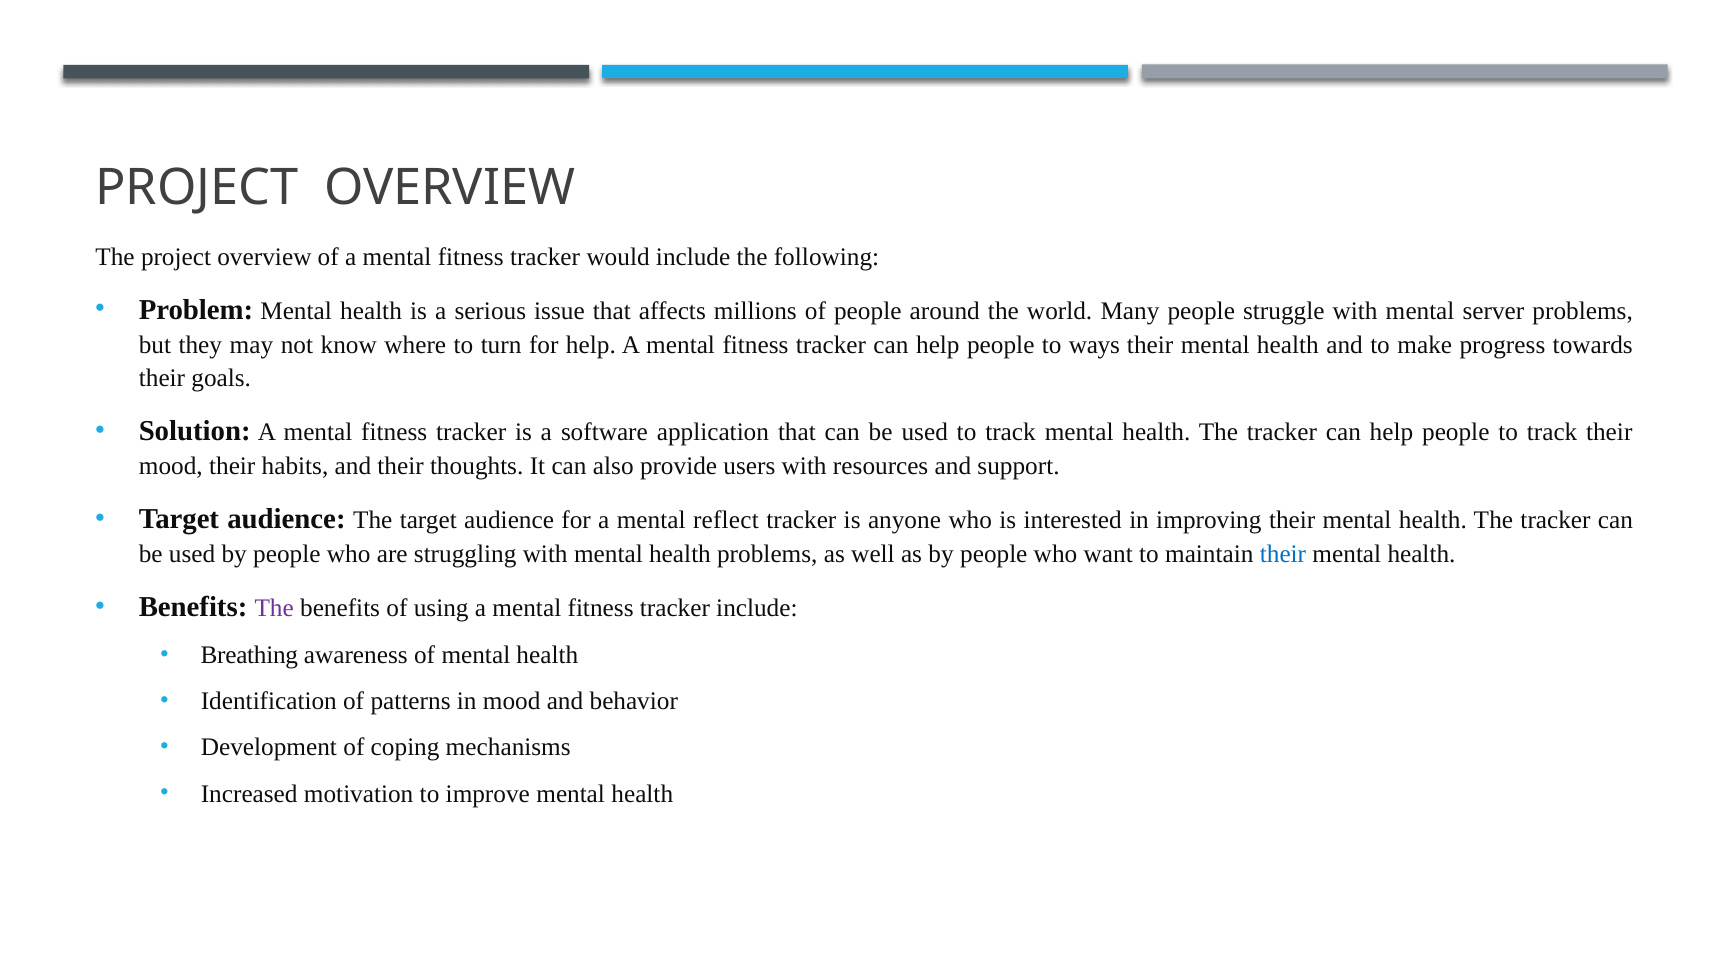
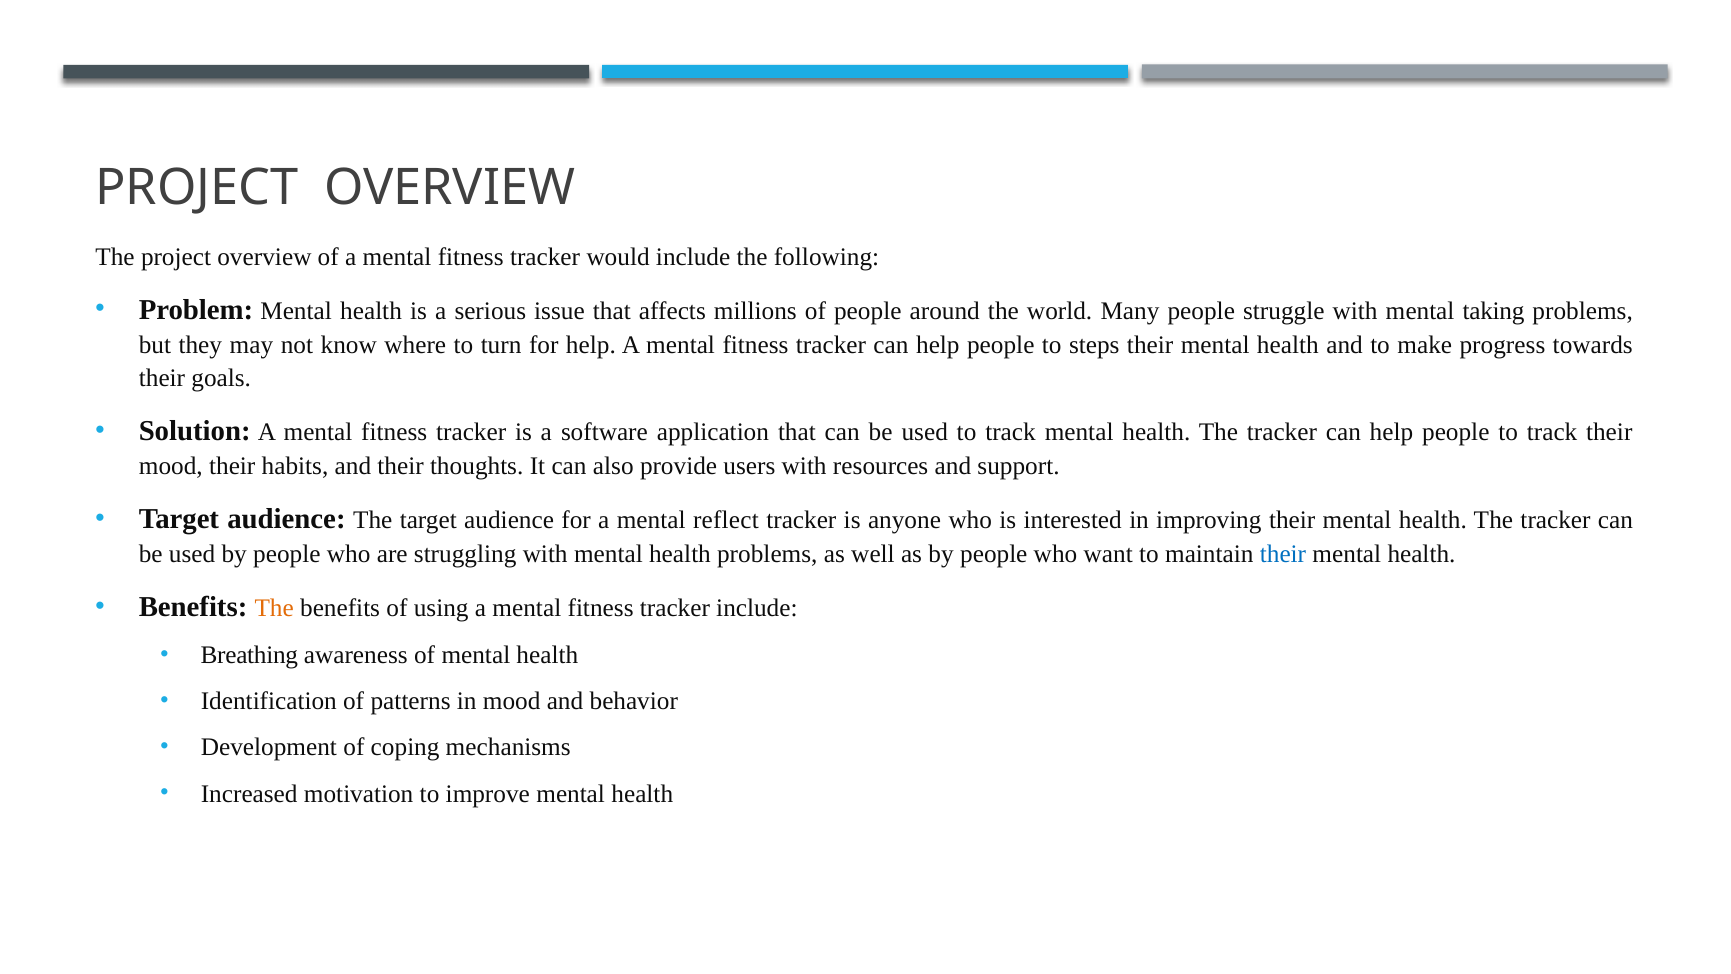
server: server -> taking
ways: ways -> steps
The at (274, 608) colour: purple -> orange
